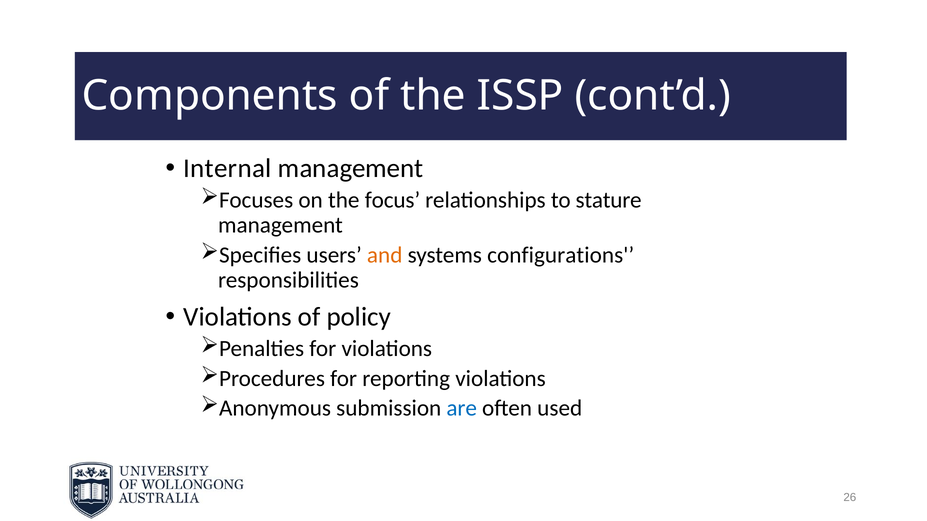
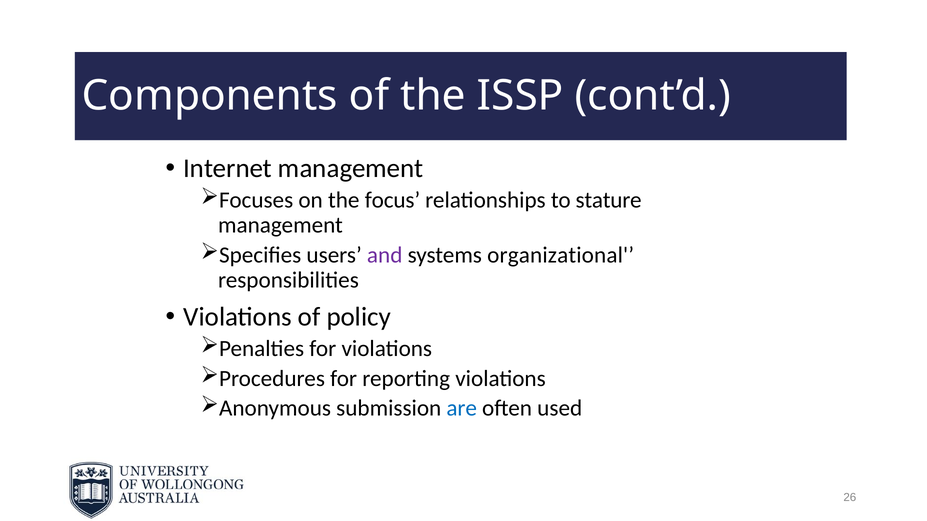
Internal: Internal -> Internet
and colour: orange -> purple
configurations: configurations -> organizational
